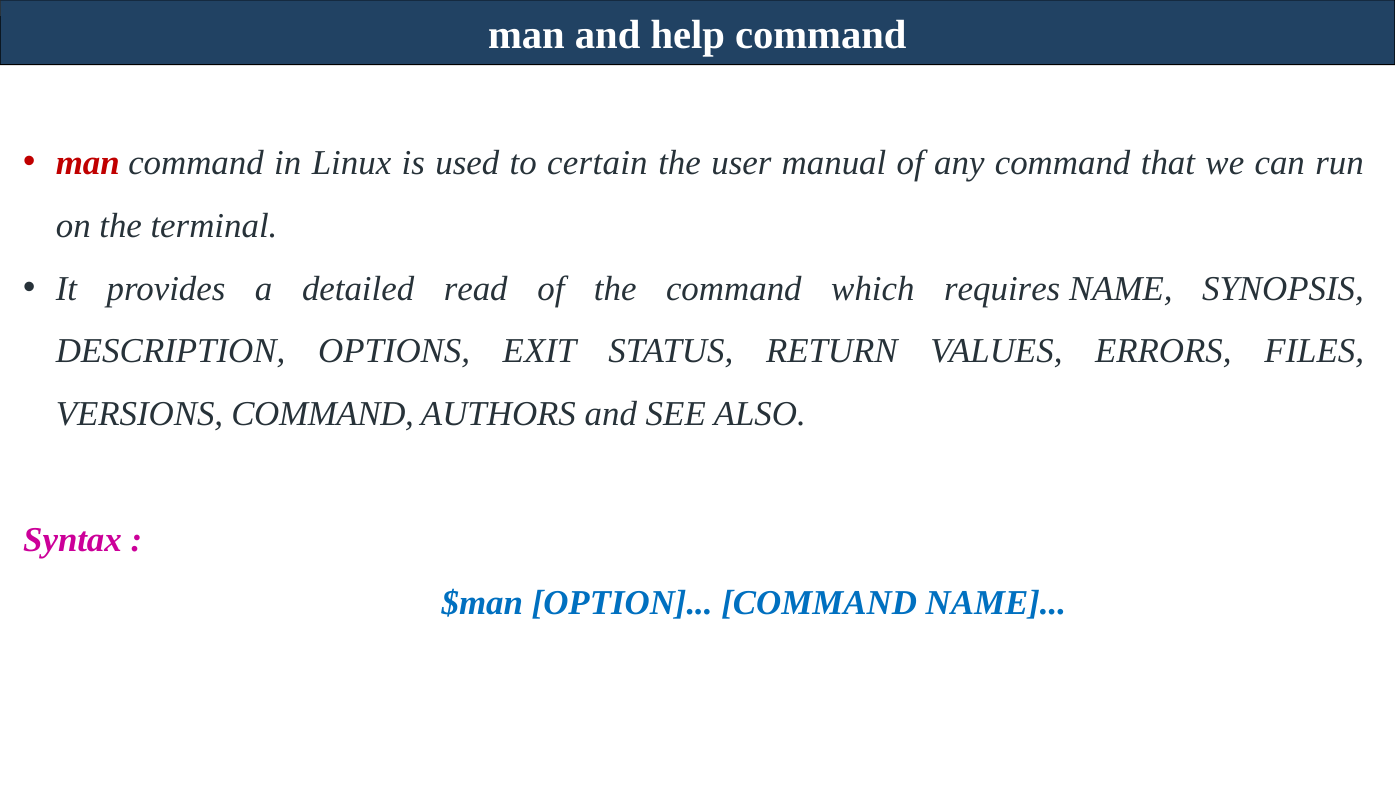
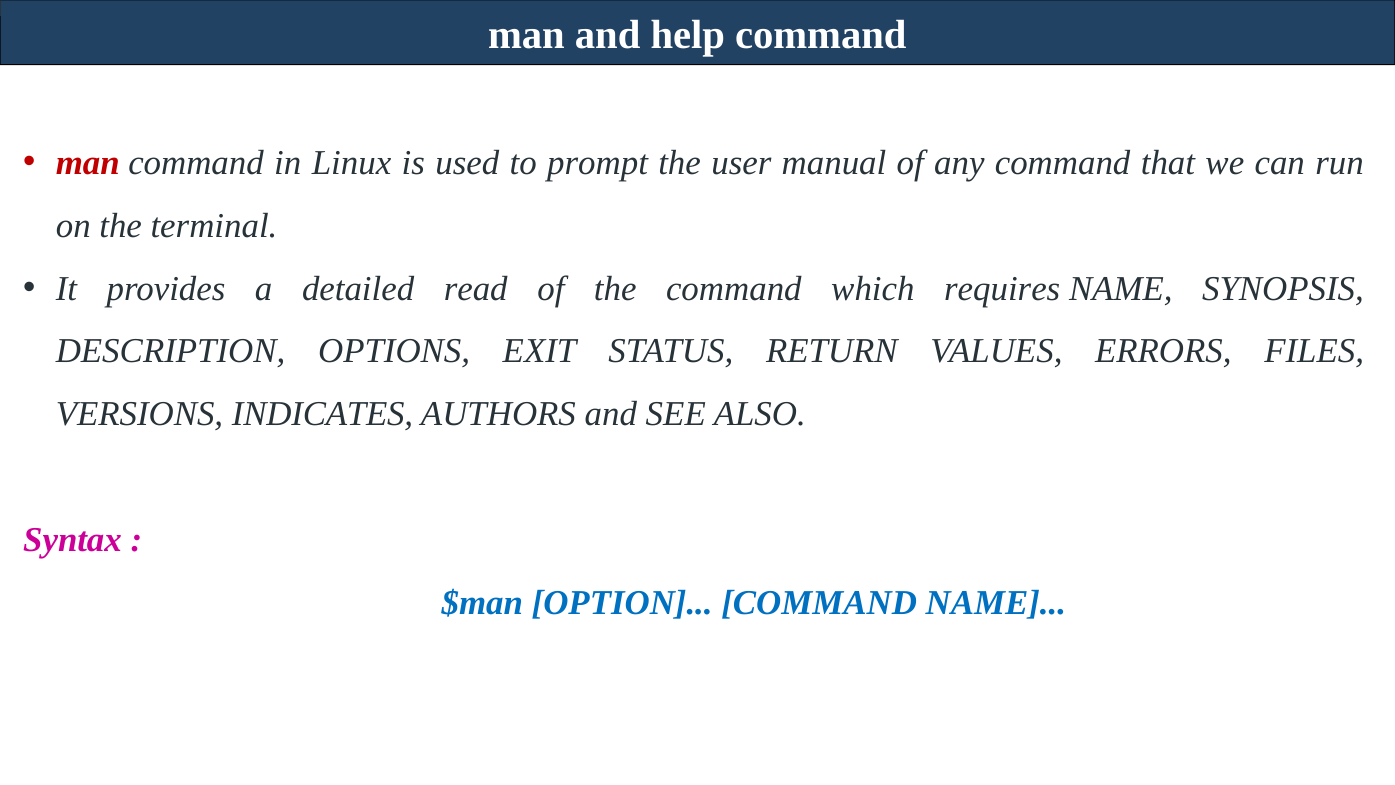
certain: certain -> prompt
VERSIONS COMMAND: COMMAND -> INDICATES
